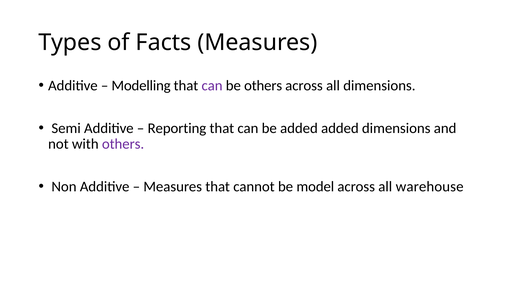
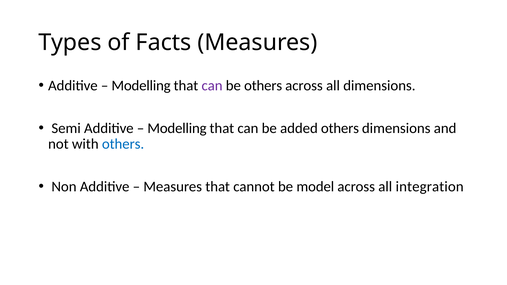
Reporting at (177, 128): Reporting -> Modelling
added added: added -> others
others at (123, 144) colour: purple -> blue
warehouse: warehouse -> integration
